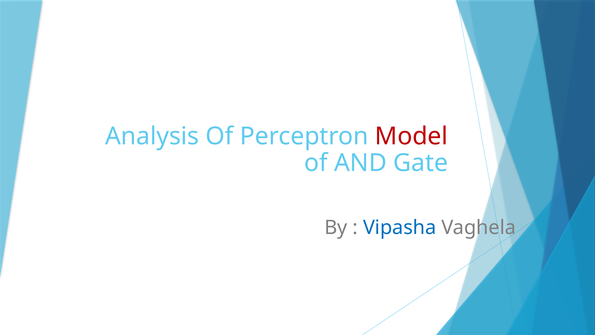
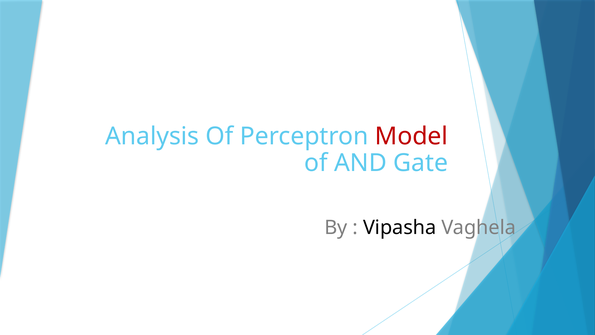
Vipasha colour: blue -> black
